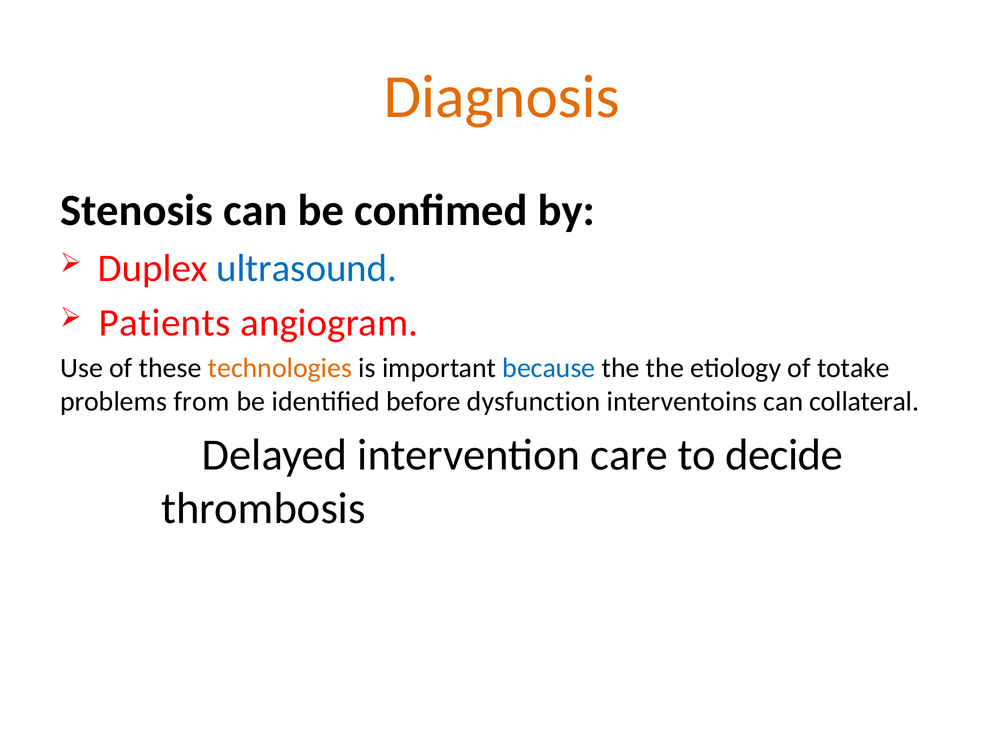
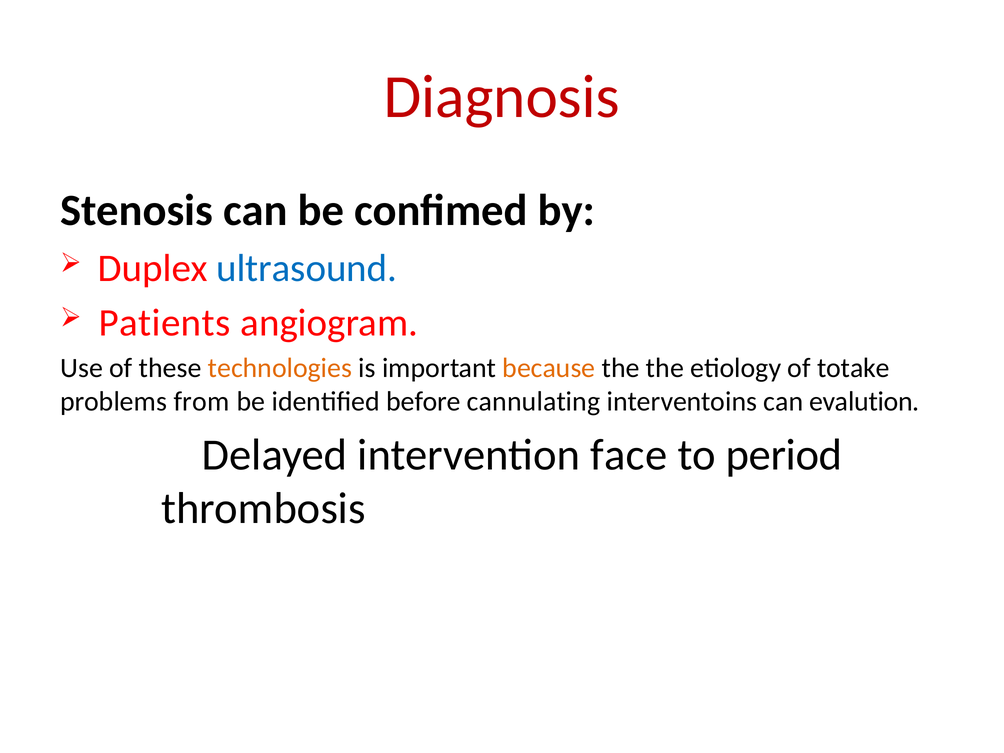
Diagnosis colour: orange -> red
because colour: blue -> orange
dysfunction: dysfunction -> cannulating
collateral: collateral -> evalution
care: care -> face
decide: decide -> period
